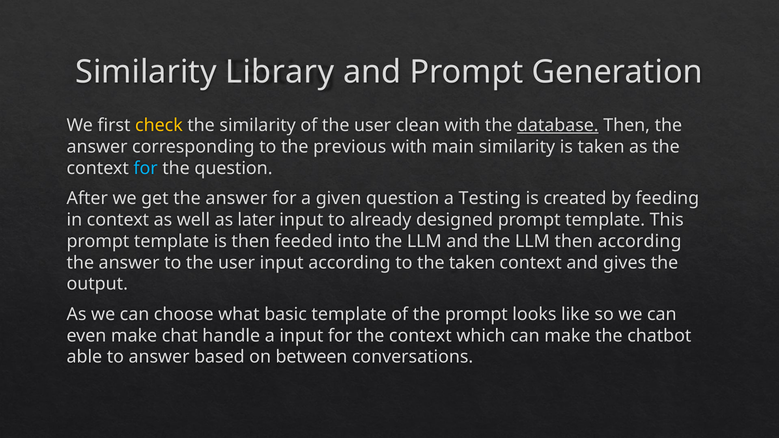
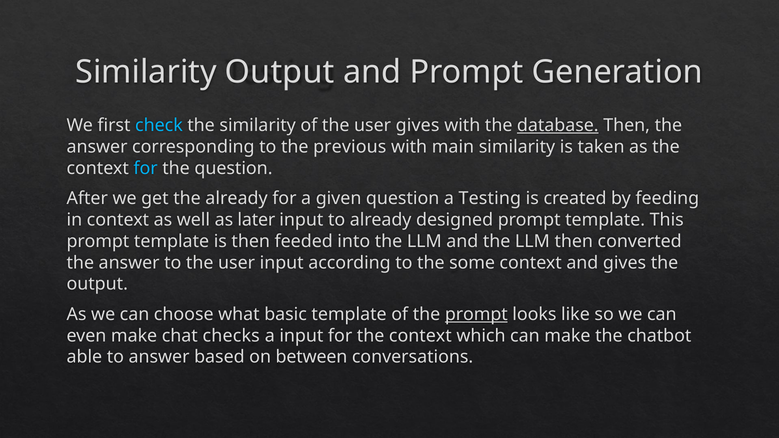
Similarity Library: Library -> Output
check colour: yellow -> light blue
user clean: clean -> gives
get the answer: answer -> already
then according: according -> converted
the taken: taken -> some
prompt at (476, 314) underline: none -> present
handle: handle -> checks
